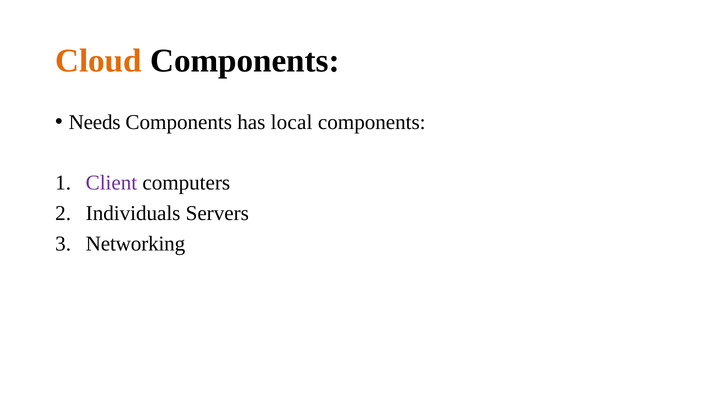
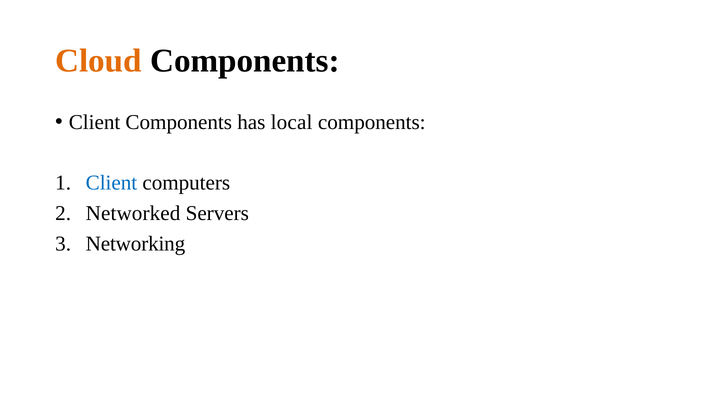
Needs at (95, 122): Needs -> Client
Client at (111, 183) colour: purple -> blue
Individuals: Individuals -> Networked
